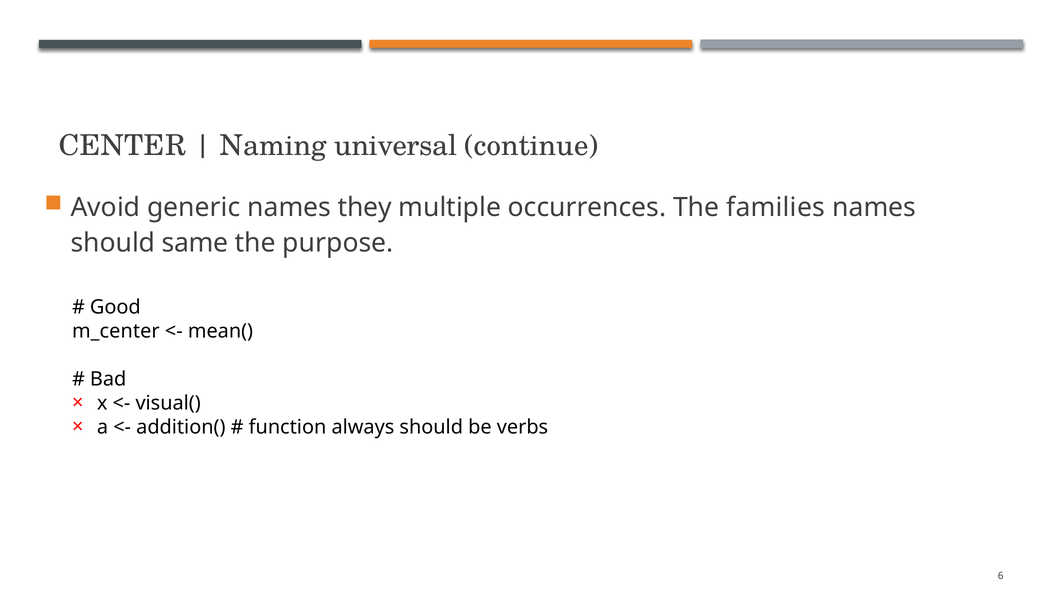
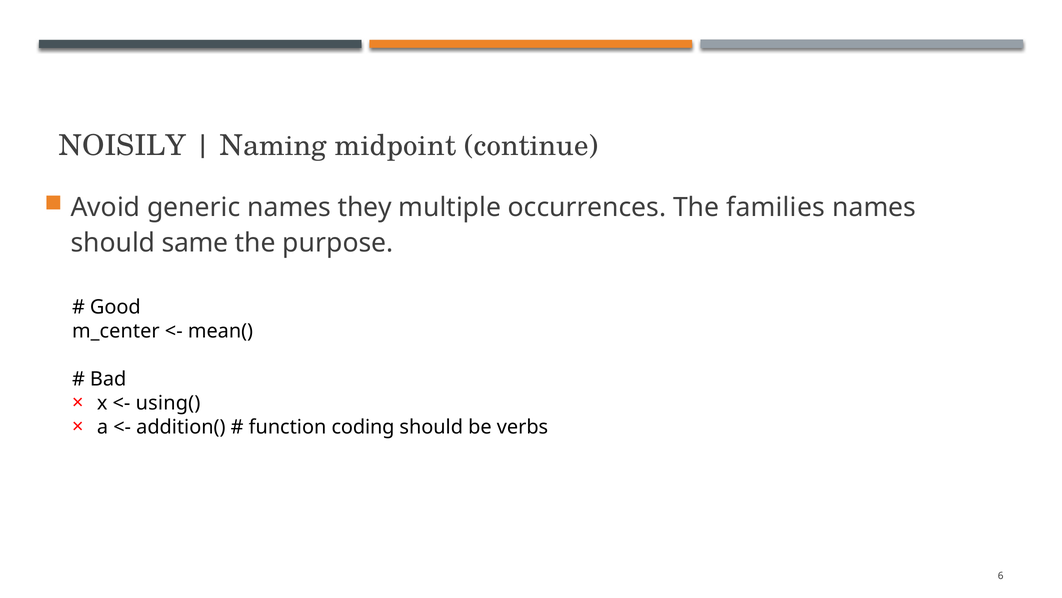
CENTER: CENTER -> NOISILY
universal: universal -> midpoint
visual(: visual( -> using(
always: always -> coding
